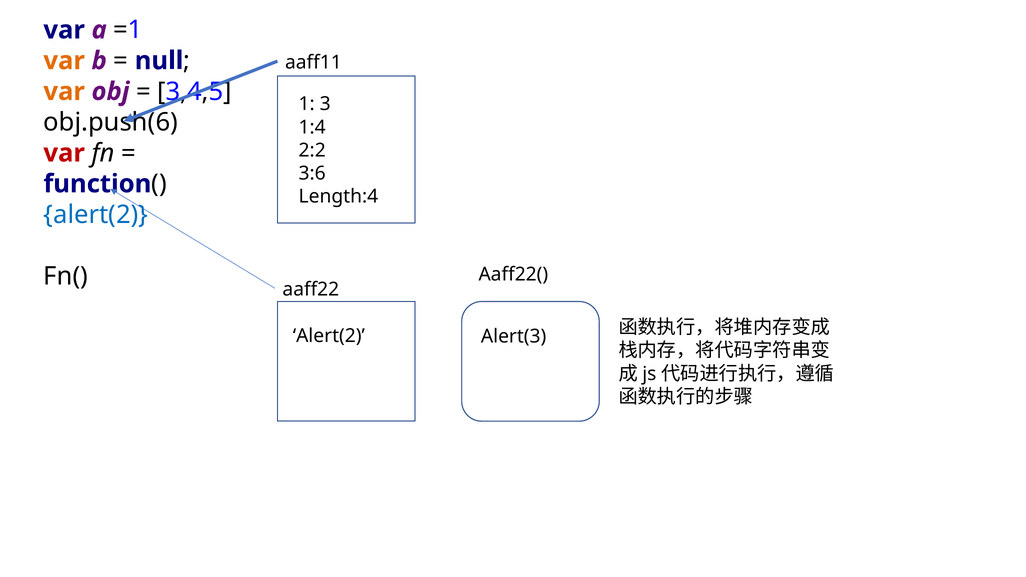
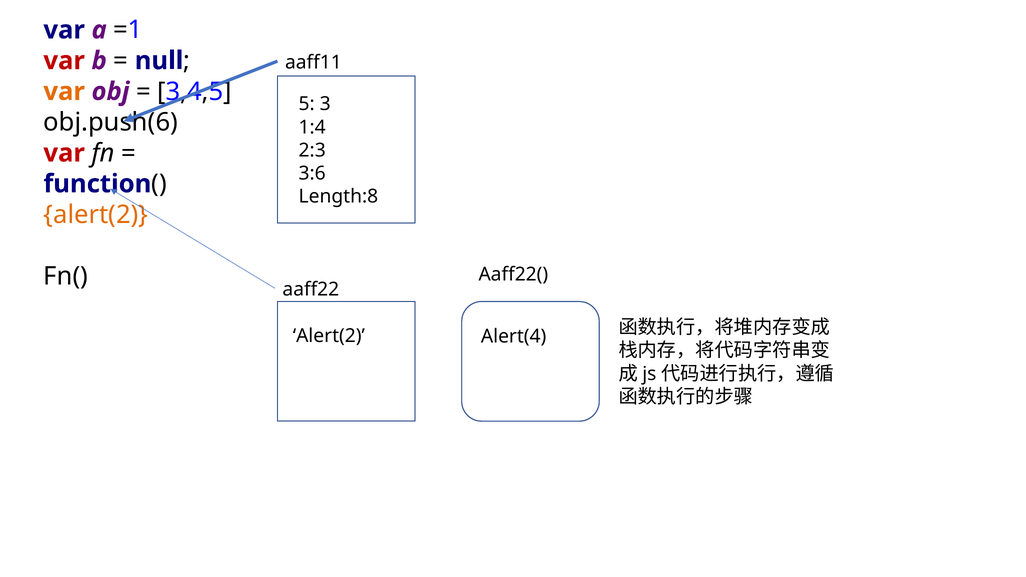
var at (64, 61) colour: orange -> red
1: 1 -> 5
2:2: 2:2 -> 2:3
Length:4: Length:4 -> Length:8
alert(2 at (96, 215) colour: blue -> orange
Alert(3: Alert(3 -> Alert(4
